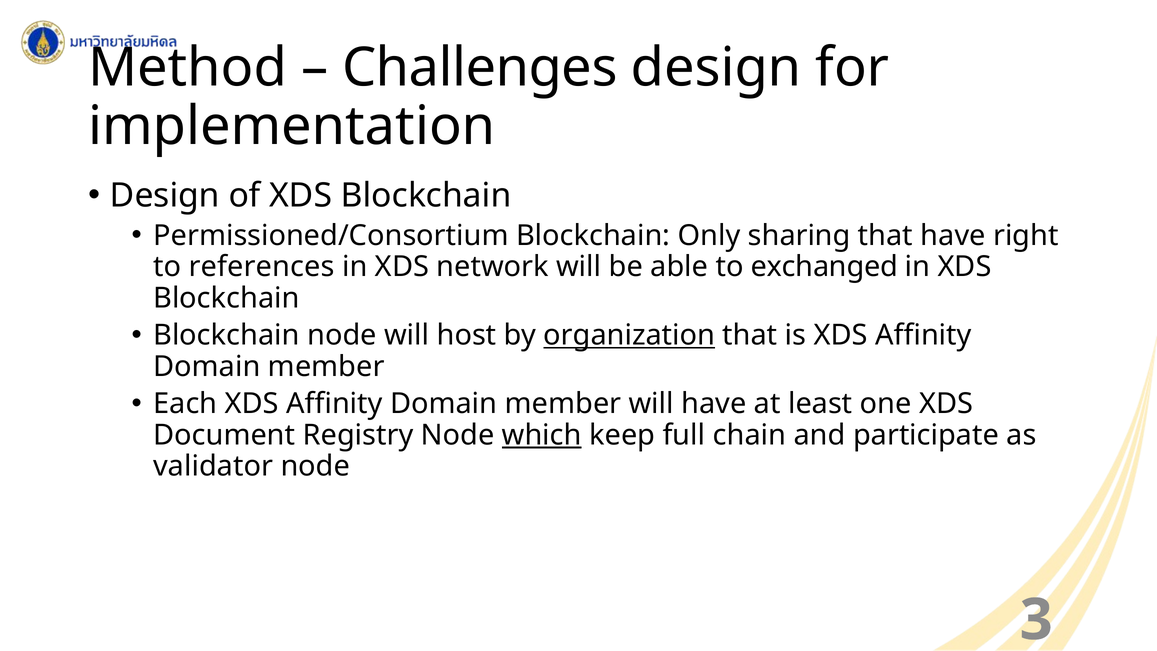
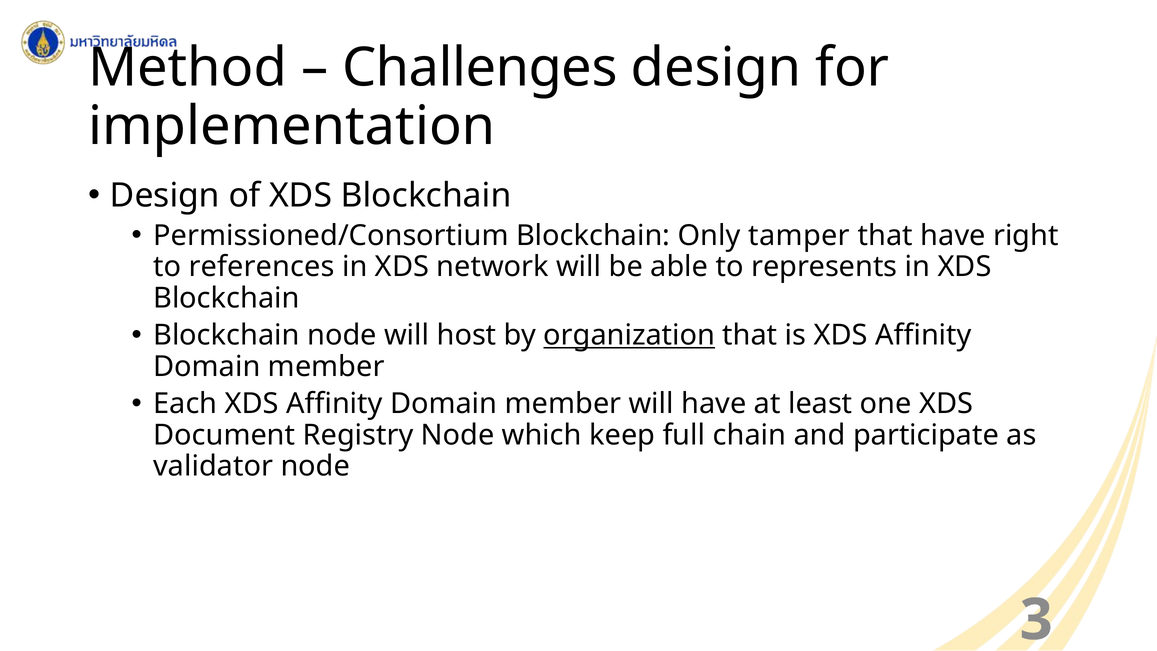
sharing: sharing -> tamper
exchanged: exchanged -> represents
which underline: present -> none
